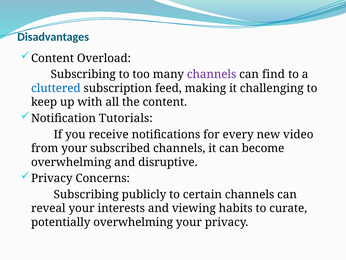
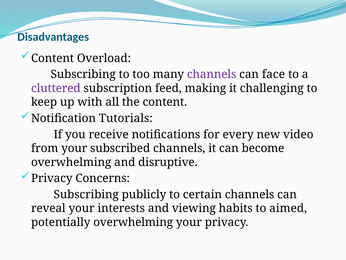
find: find -> face
cluttered colour: blue -> purple
curate: curate -> aimed
